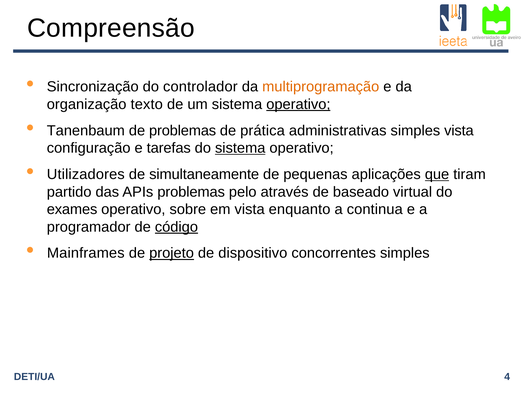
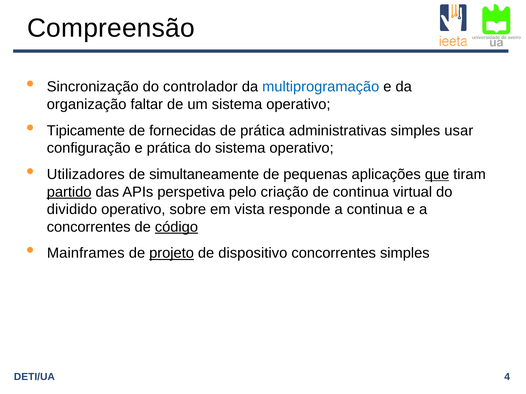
multiprogramação colour: orange -> blue
texto: texto -> faltar
operativo at (298, 104) underline: present -> none
Tanenbaum: Tanenbaum -> Tipicamente
de problemas: problemas -> fornecidas
simples vista: vista -> usar
e tarefas: tarefas -> prática
sistema at (240, 148) underline: present -> none
partido underline: none -> present
APIs problemas: problemas -> perspetiva
através: através -> criação
de baseado: baseado -> continua
exames: exames -> dividido
enquanto: enquanto -> responde
programador at (89, 227): programador -> concorrentes
